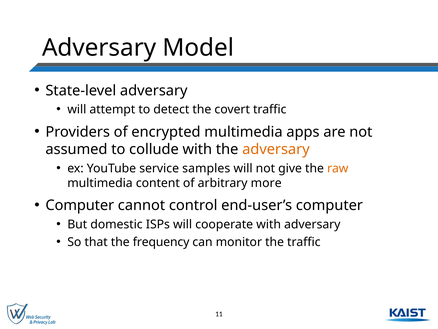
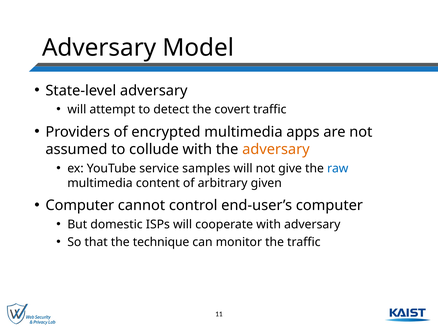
raw colour: orange -> blue
more: more -> given
frequency: frequency -> technique
